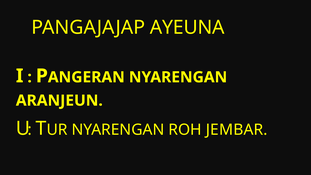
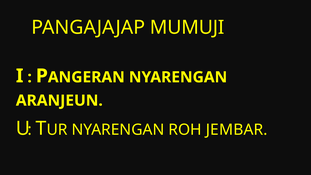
AYEUNA: AYEUNA -> MUMUJI
